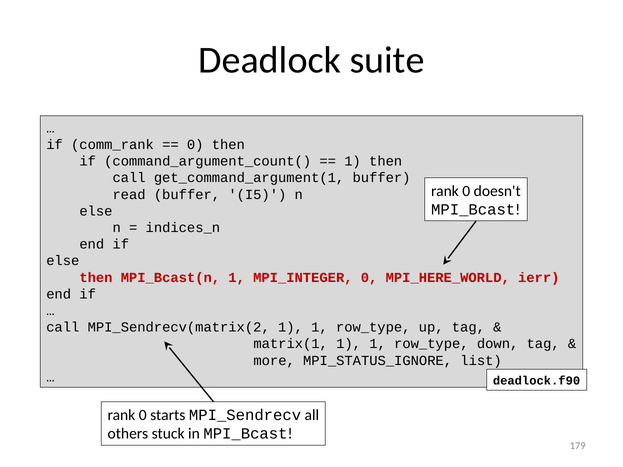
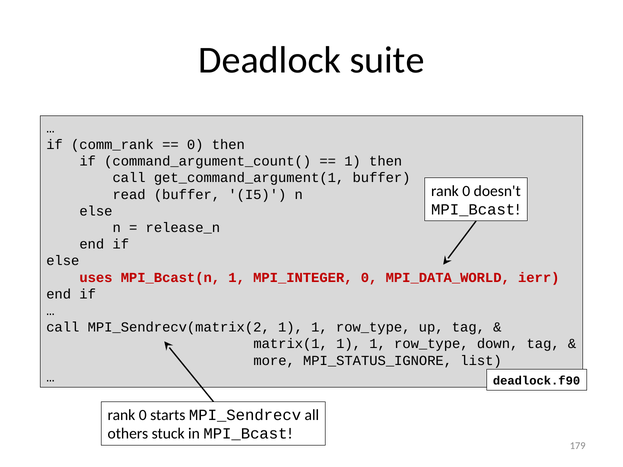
indices_n: indices_n -> release_n
then at (96, 278): then -> uses
MPI_HERE_WORLD: MPI_HERE_WORLD -> MPI_DATA_WORLD
